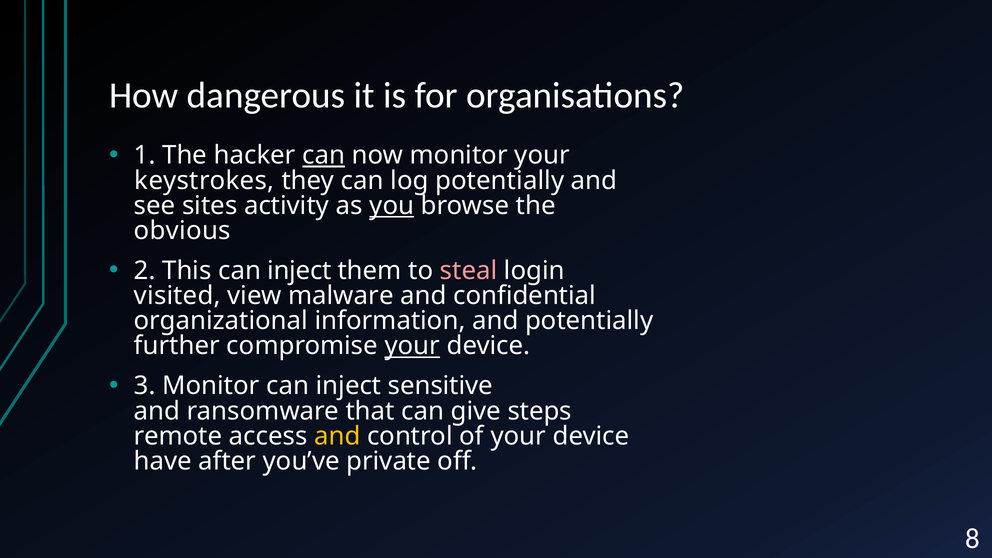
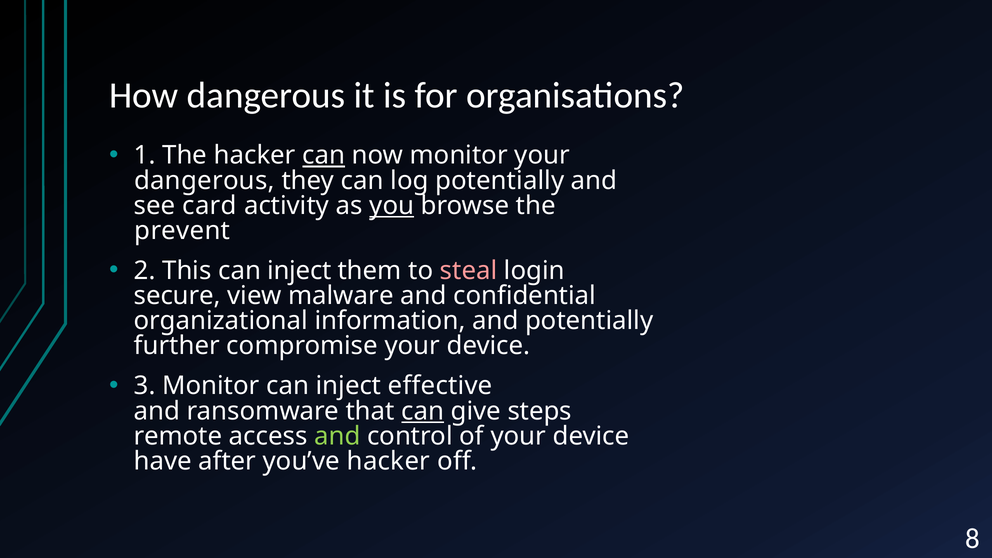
keystrokes at (204, 181): keystrokes -> dangerous
sites: sites -> card
obvious: obvious -> prevent
visited: visited -> secure
your at (412, 346) underline: present -> none
sensitive: sensitive -> effective
can at (423, 411) underline: none -> present
and at (337, 436) colour: yellow -> light green
you’ve private: private -> hacker
